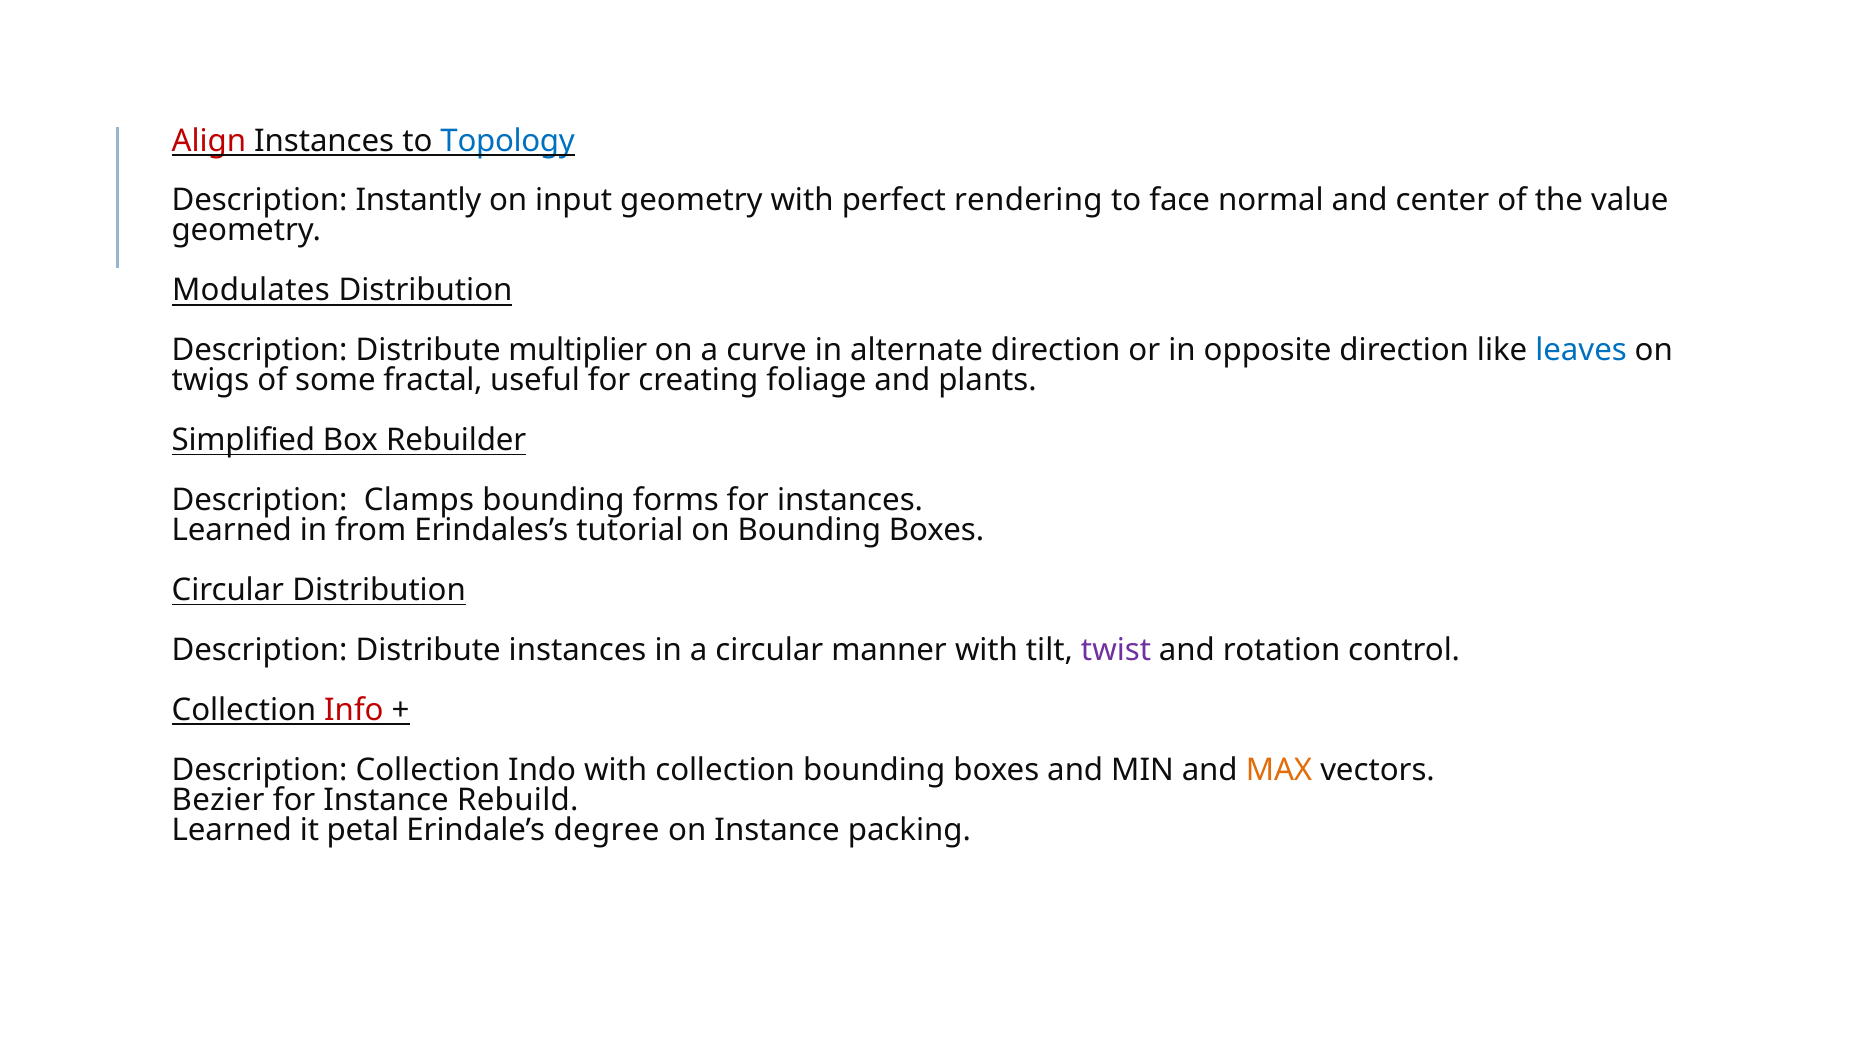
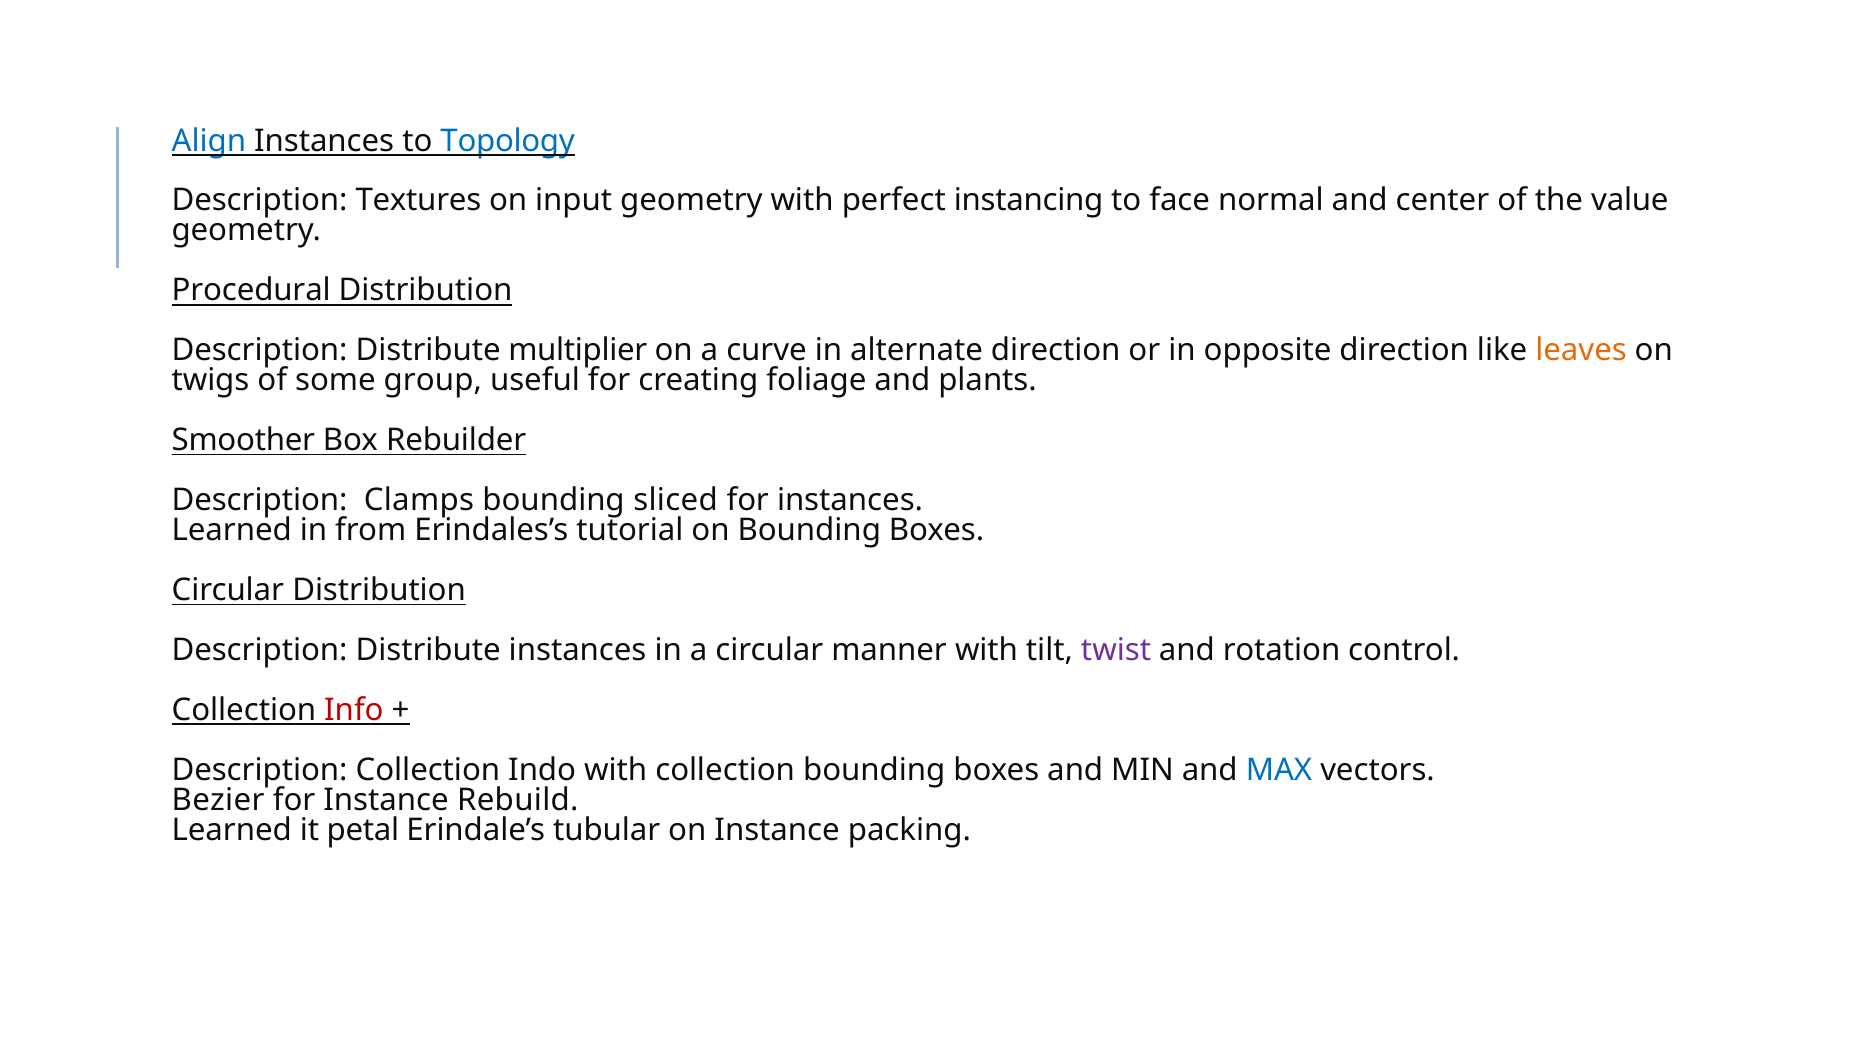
Align colour: red -> blue
Instantly: Instantly -> Textures
rendering: rendering -> instancing
Modulates: Modulates -> Procedural
leaves colour: blue -> orange
fractal: fractal -> group
Simplified: Simplified -> Smoother
forms: forms -> sliced
MAX colour: orange -> blue
degree: degree -> tubular
